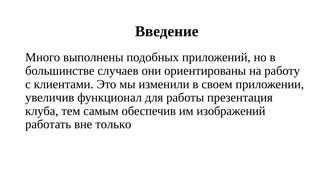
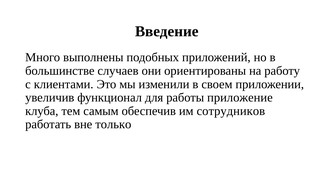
презентация: презентация -> приложение
изображений: изображений -> сотрудников
